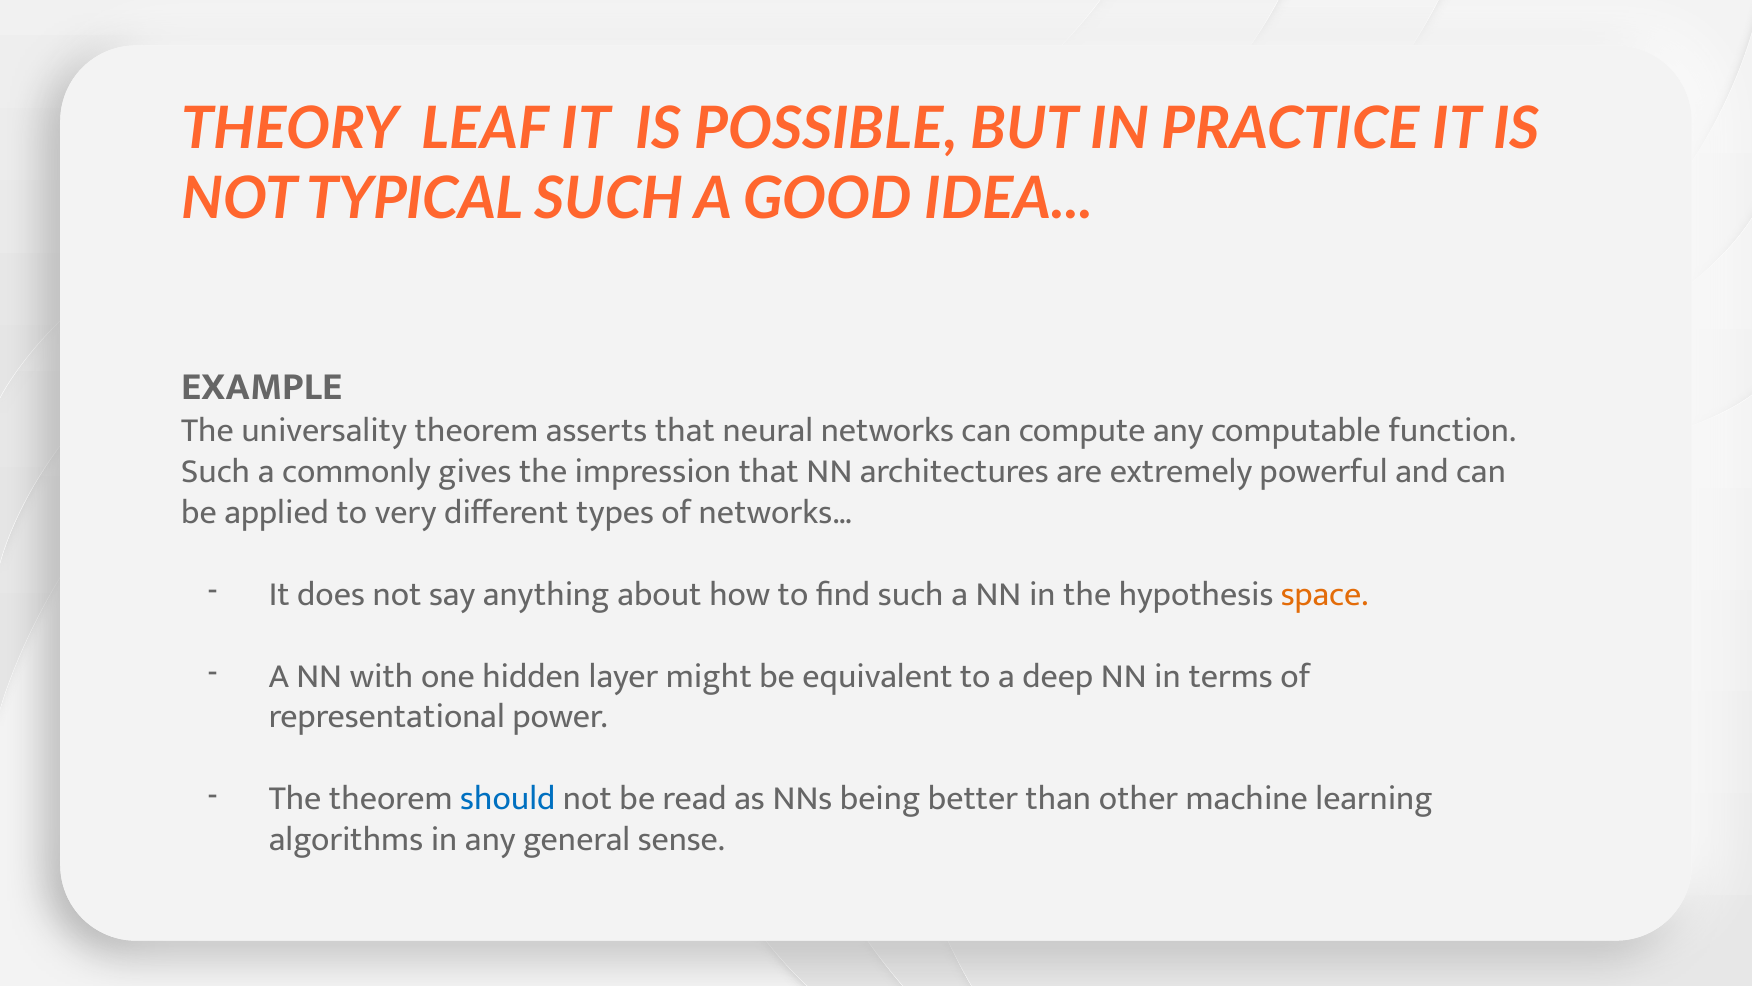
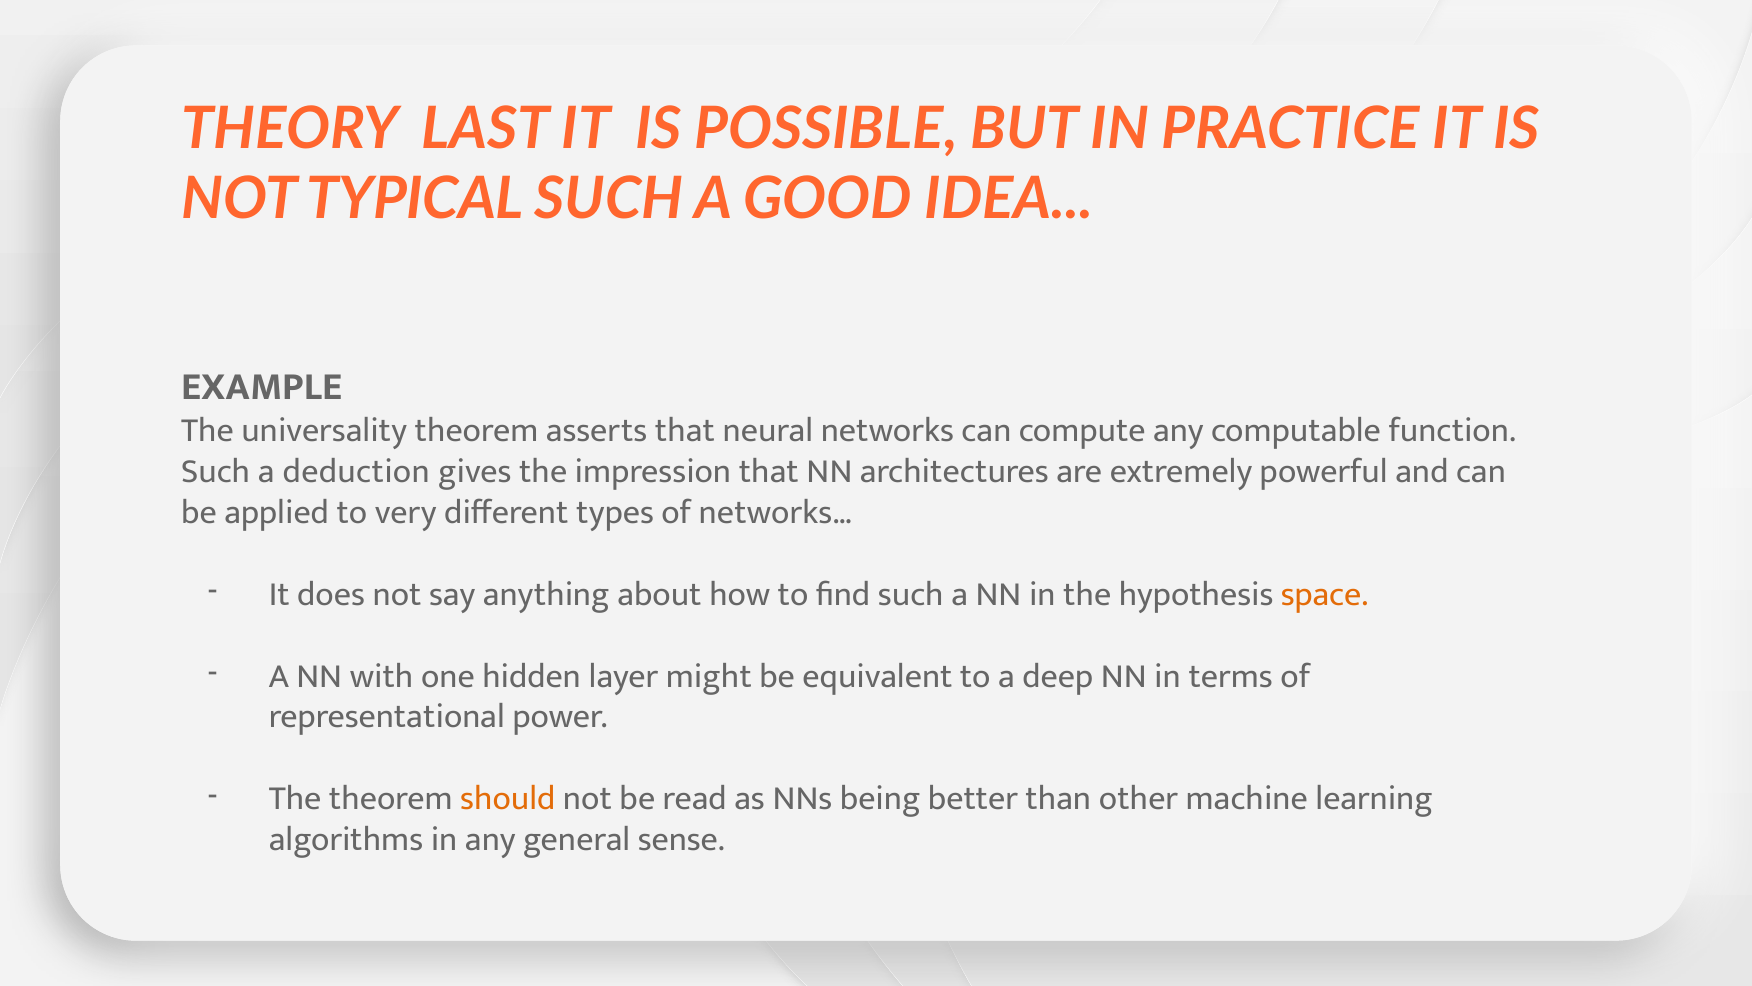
LEAF: LEAF -> LAST
commonly: commonly -> deduction
should colour: blue -> orange
